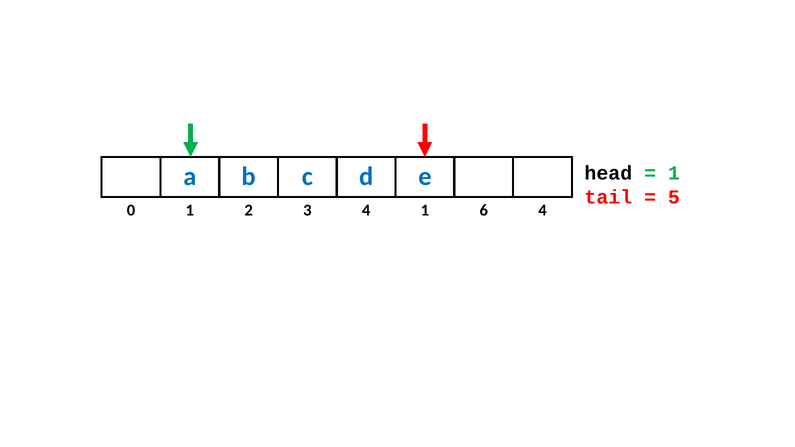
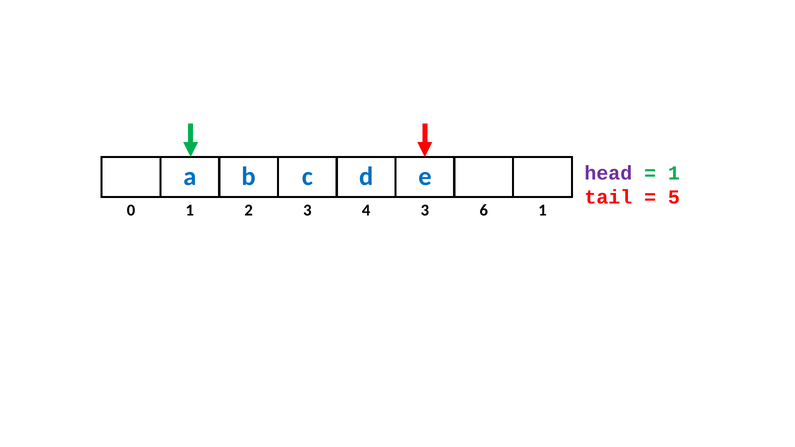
head colour: black -> purple
4 1: 1 -> 3
6 4: 4 -> 1
